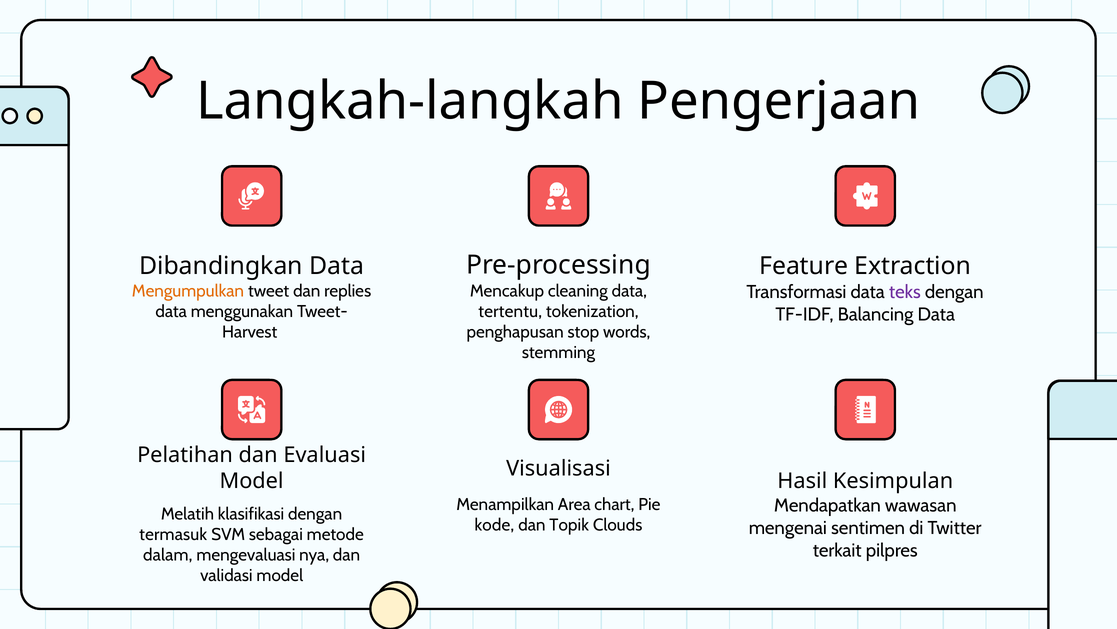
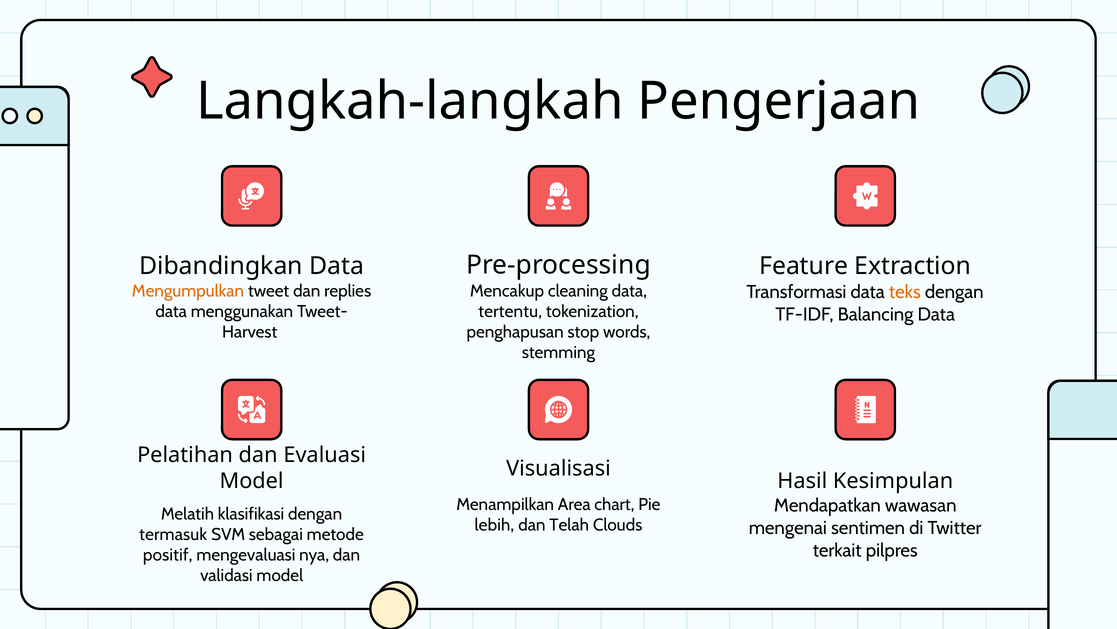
teks colour: purple -> orange
kode: kode -> lebih
Topik: Topik -> Telah
dalam: dalam -> positif
